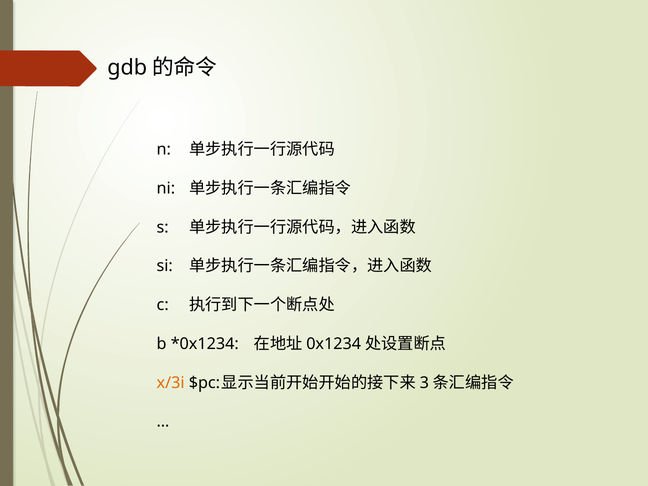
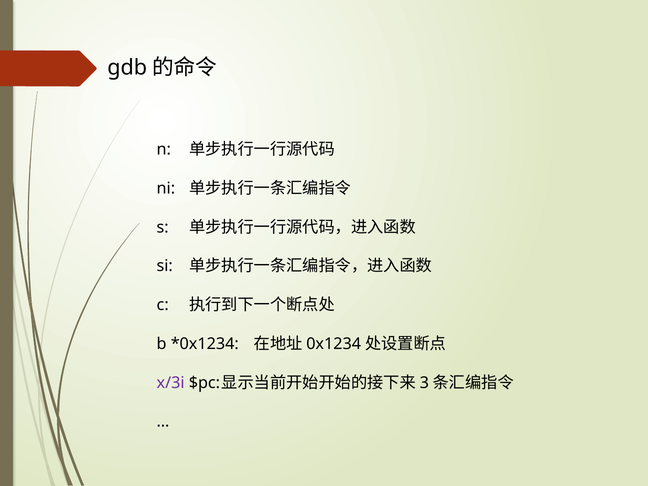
x/3i colour: orange -> purple
